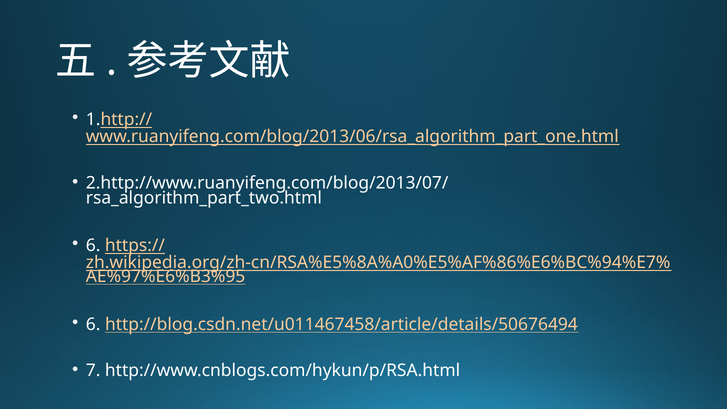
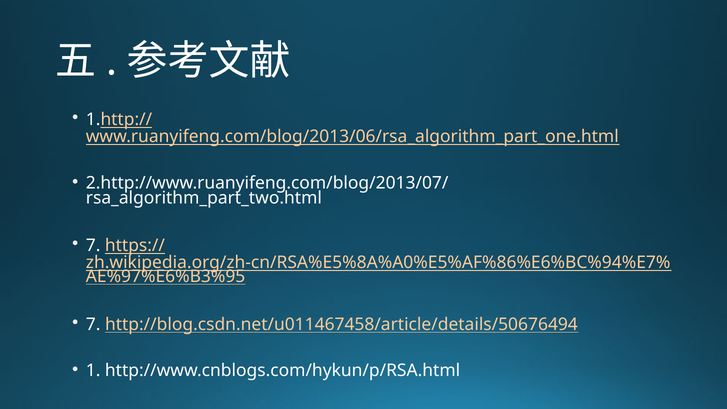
6 at (93, 246): 6 -> 7
6 at (93, 324): 6 -> 7
7: 7 -> 1
